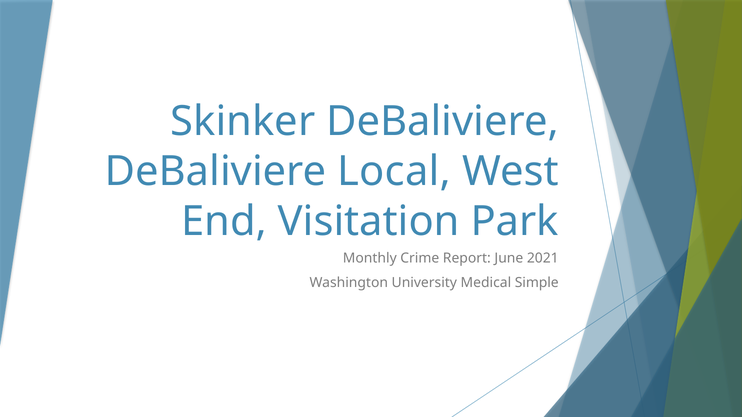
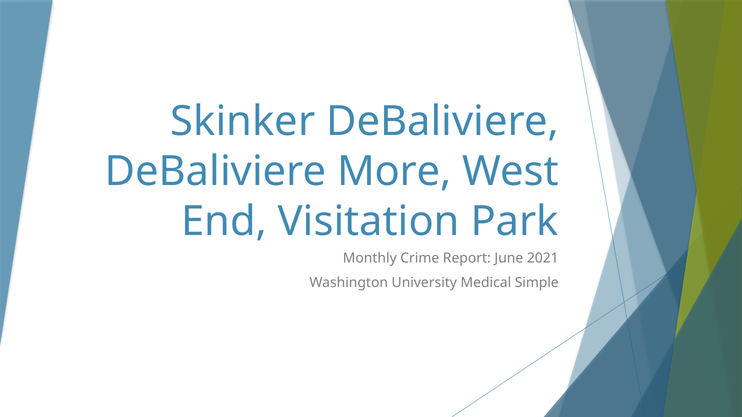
Local: Local -> More
